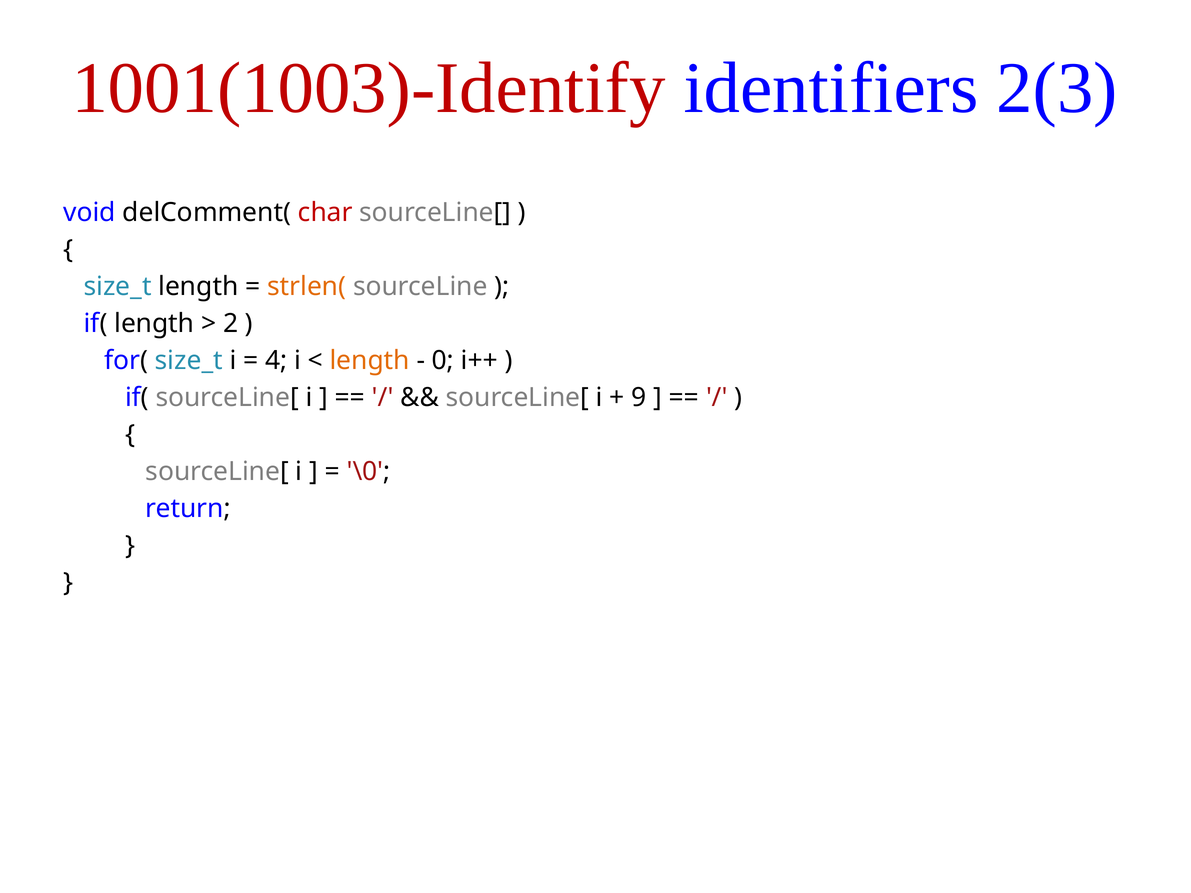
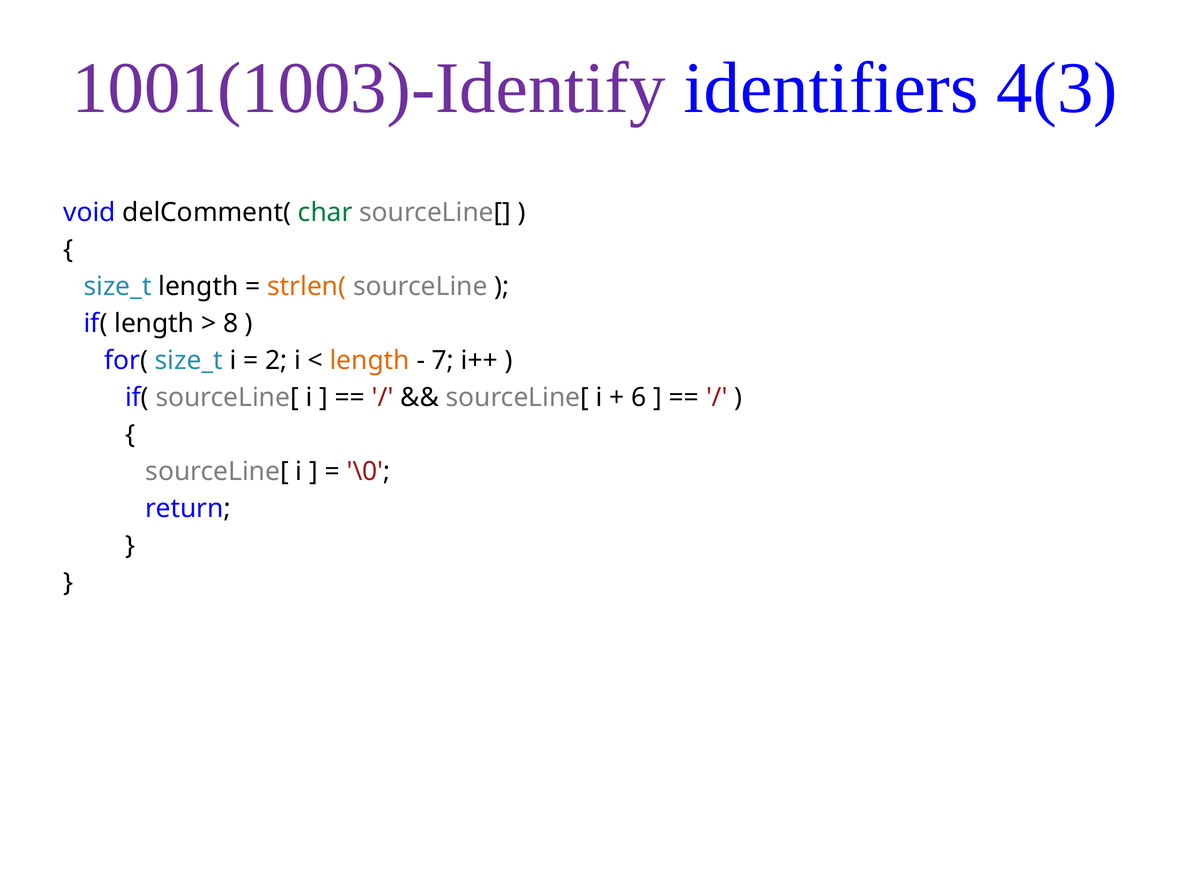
1001(1003)-Identify colour: red -> purple
2(3: 2(3 -> 4(3
char colour: red -> green
2: 2 -> 8
4: 4 -> 2
0: 0 -> 7
9: 9 -> 6
